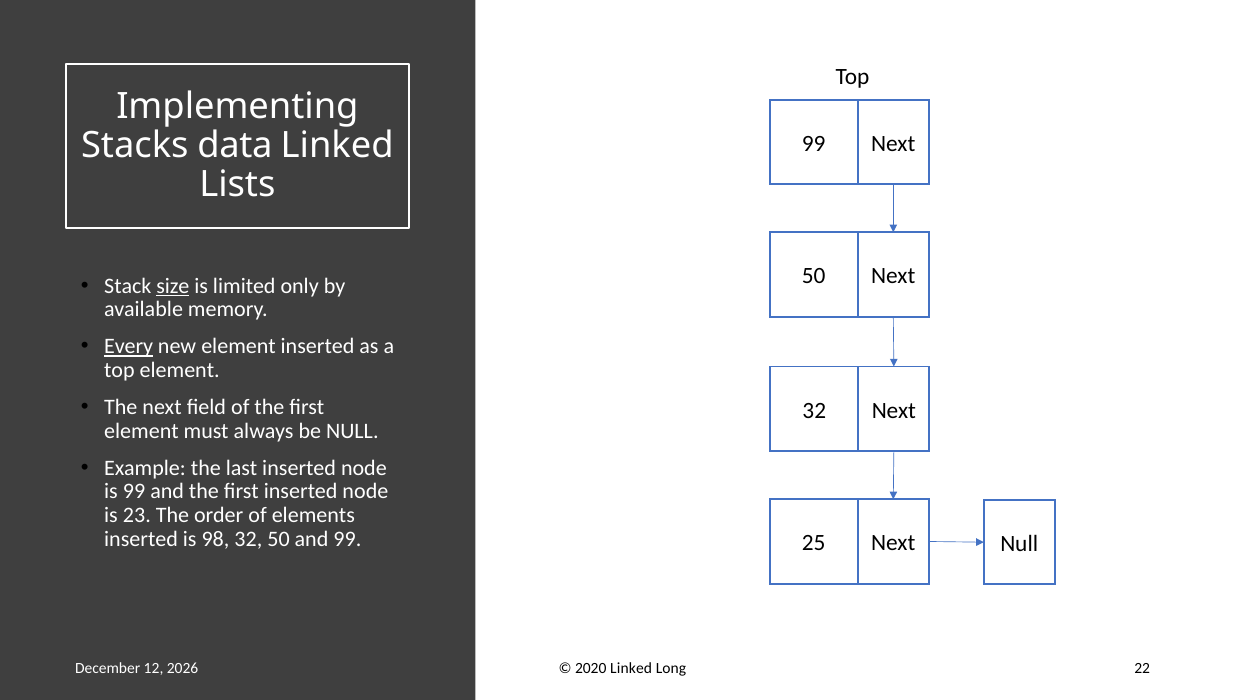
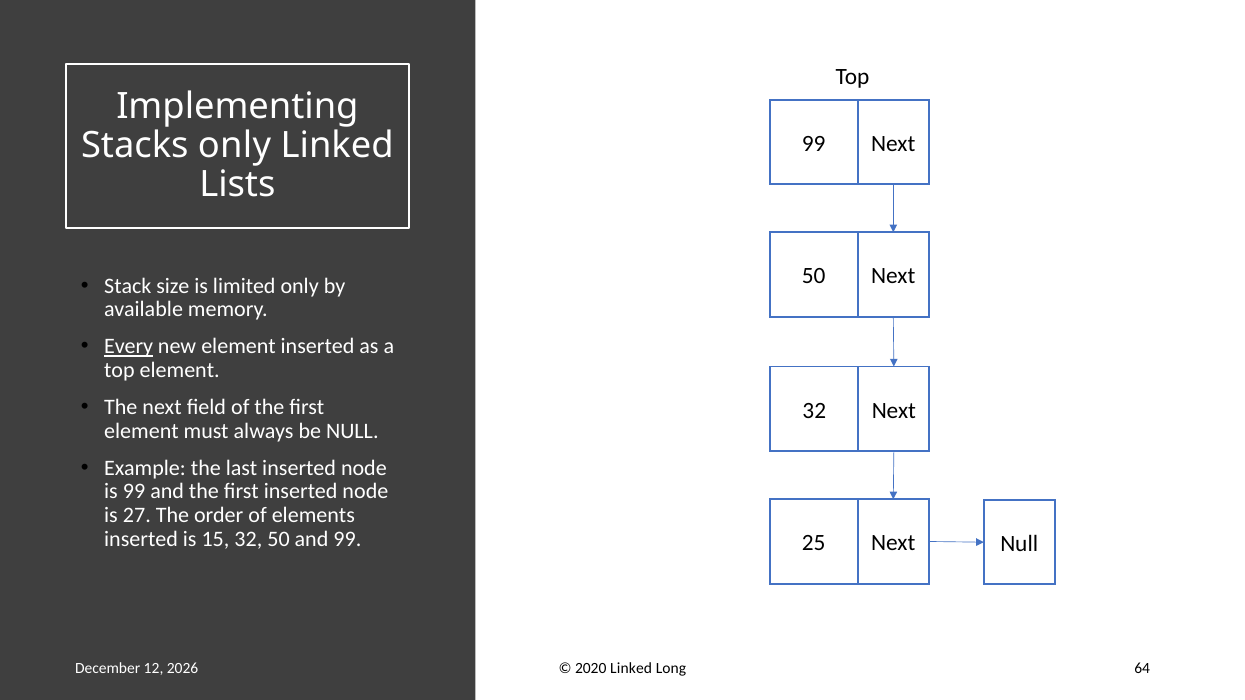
Stacks data: data -> only
size underline: present -> none
23: 23 -> 27
98: 98 -> 15
22: 22 -> 64
